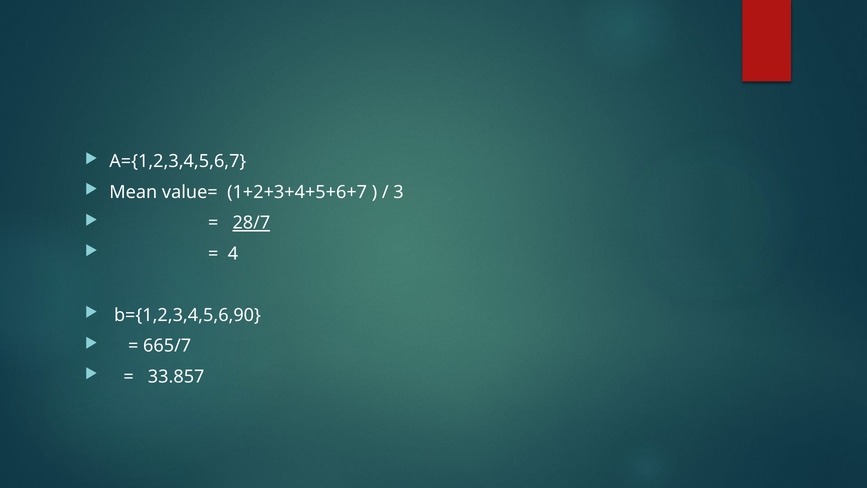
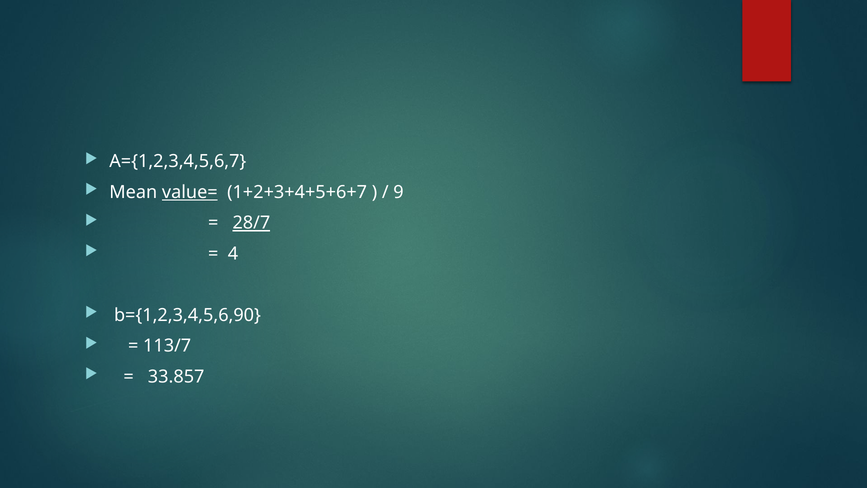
value= underline: none -> present
3: 3 -> 9
665/7: 665/7 -> 113/7
